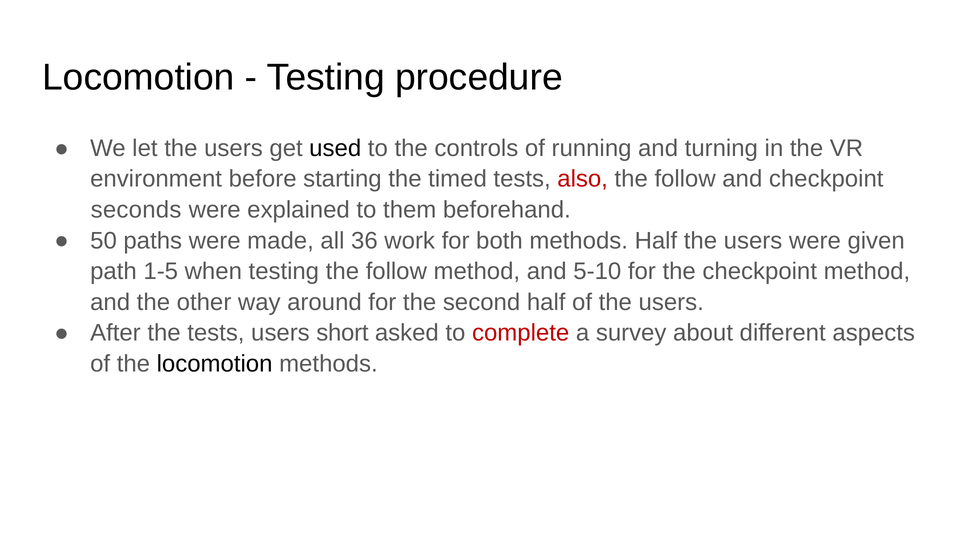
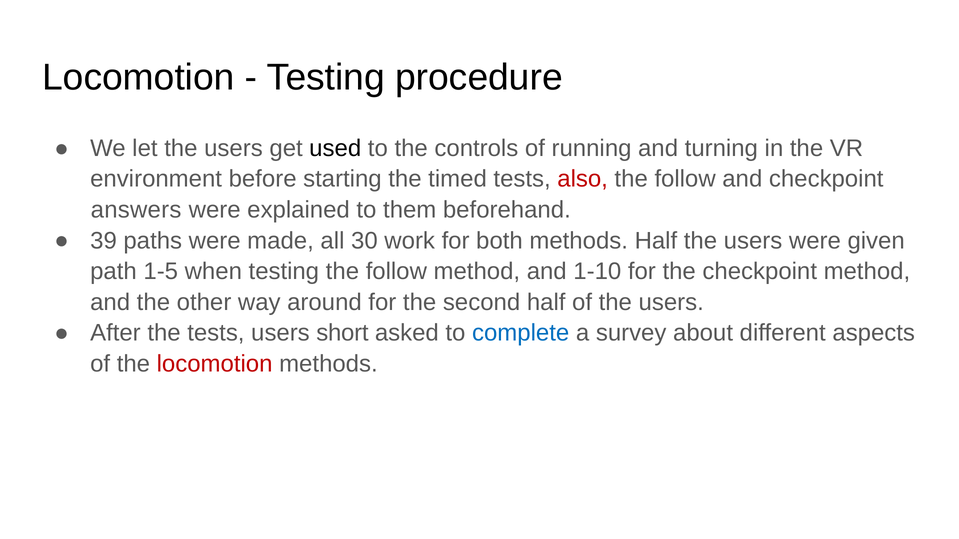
seconds: seconds -> answers
50: 50 -> 39
36: 36 -> 30
5-10: 5-10 -> 1-10
complete colour: red -> blue
locomotion at (215, 364) colour: black -> red
